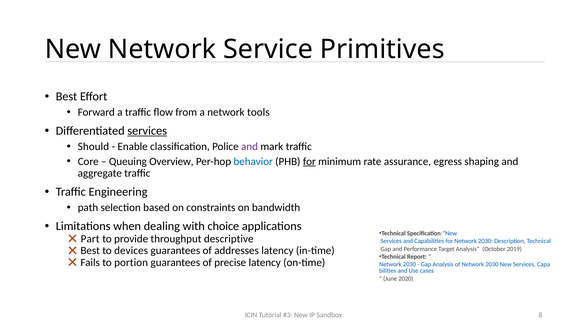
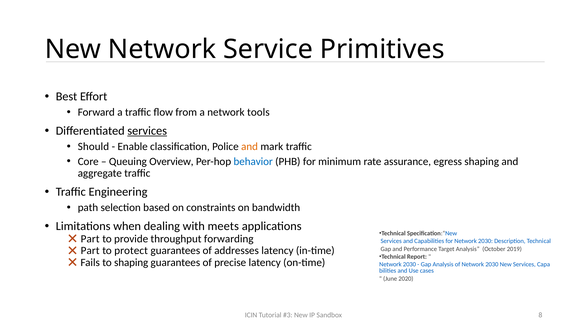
and at (250, 147) colour: purple -> orange
for at (309, 161) underline: present -> none
choice: choice -> meets
descriptive: descriptive -> forwarding
Best at (90, 251): Best -> Part
devices: devices -> protect
to portion: portion -> shaping
